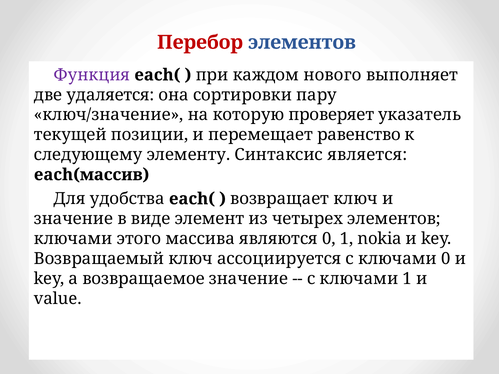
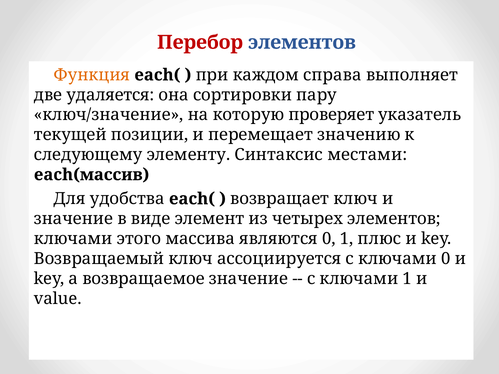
Функция colour: purple -> orange
нового: нового -> справа
равенство: равенство -> значению
является: является -> местами
nokia: nokia -> плюс
